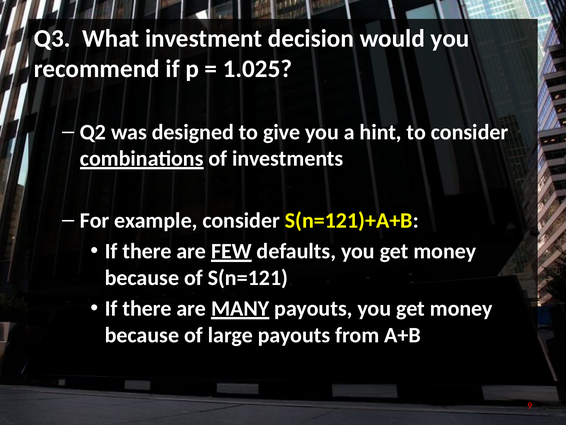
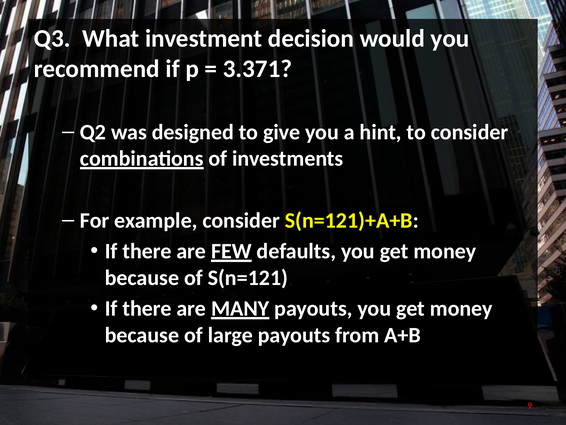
1.025: 1.025 -> 3.371
